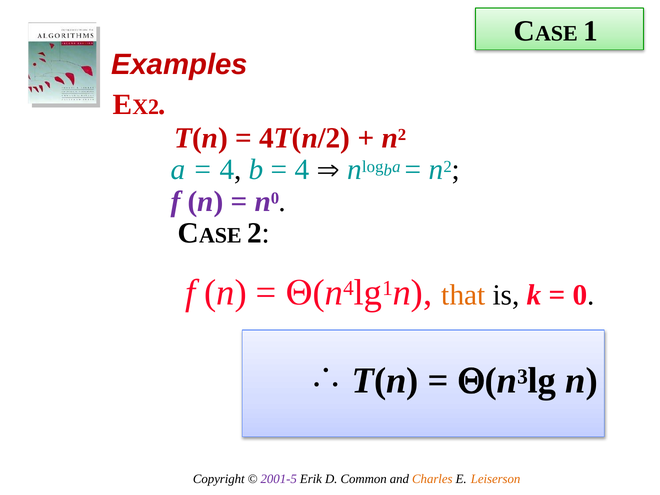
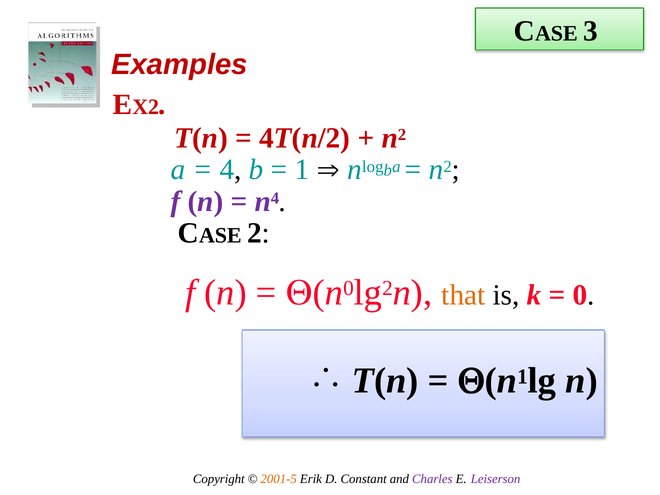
1 at (591, 31): 1 -> 3
4 at (302, 170): 4 -> 1
n 0: 0 -> 4
n 4: 4 -> 0
1 at (387, 288): 1 -> 2
n 3: 3 -> 1
2001-5 colour: purple -> orange
Common: Common -> Constant
Charles colour: orange -> purple
Leiserson colour: orange -> purple
